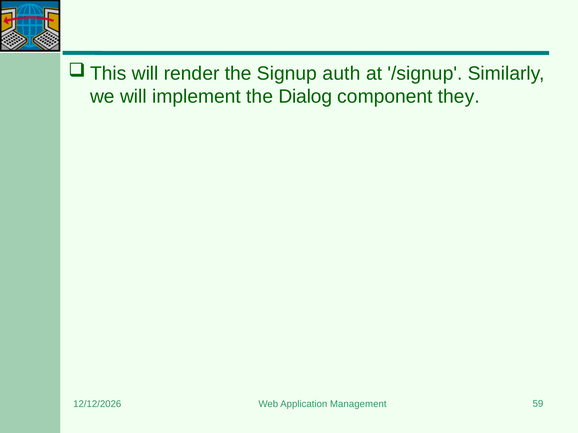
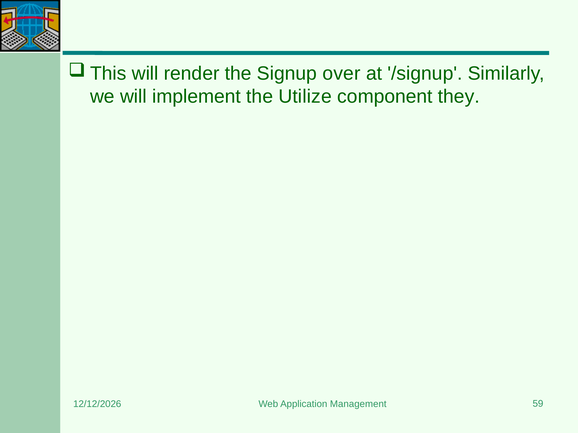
auth: auth -> over
Dialog: Dialog -> Utilize
